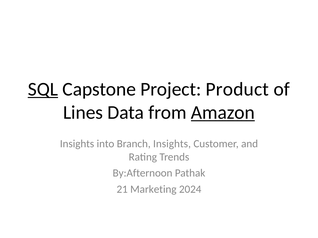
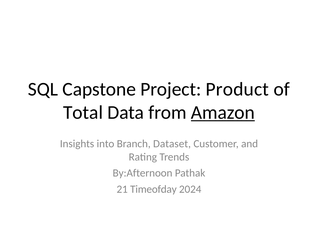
SQL underline: present -> none
Lines: Lines -> Total
Branch Insights: Insights -> Dataset
Marketing: Marketing -> Timeofday
